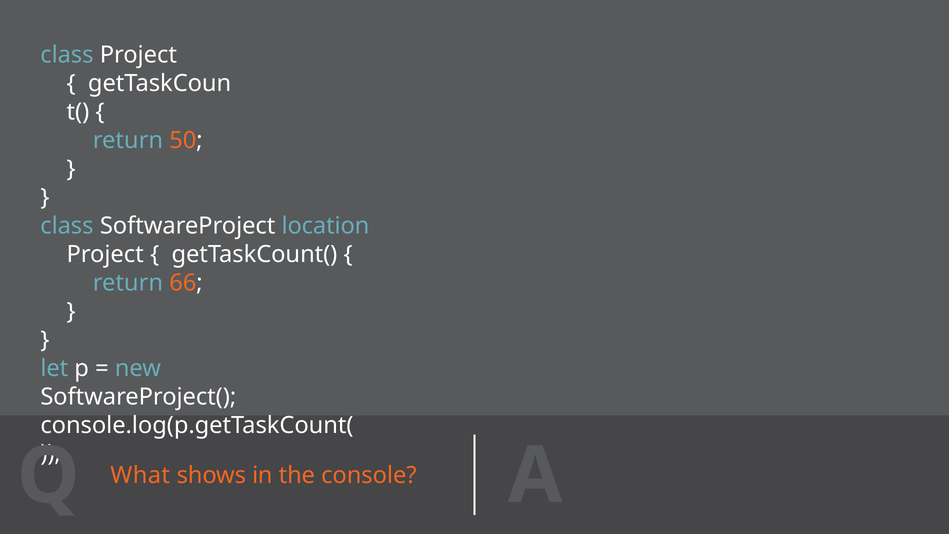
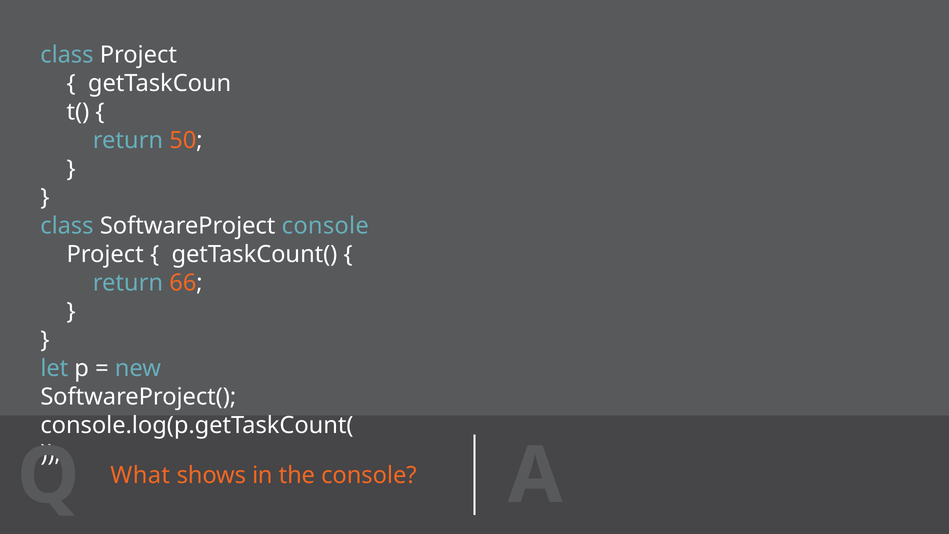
SoftwareProject location: location -> console
